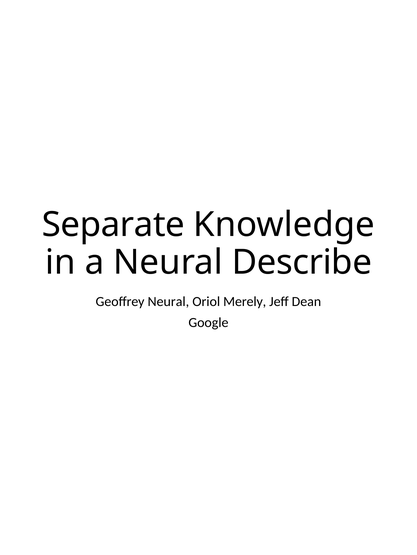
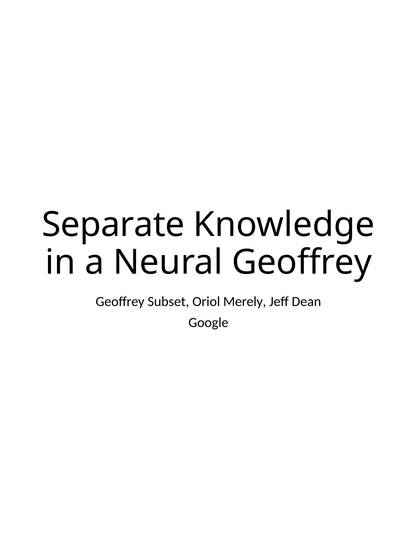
Neural Describe: Describe -> Geoffrey
Geoffrey Neural: Neural -> Subset
